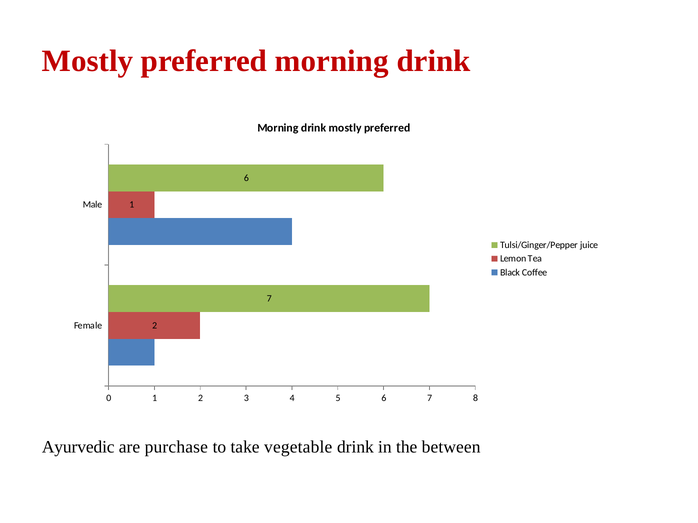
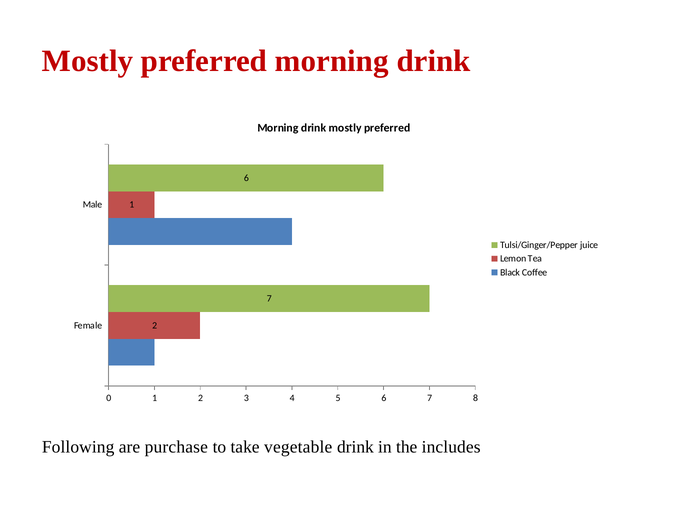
Ayurvedic: Ayurvedic -> Following
between: between -> includes
